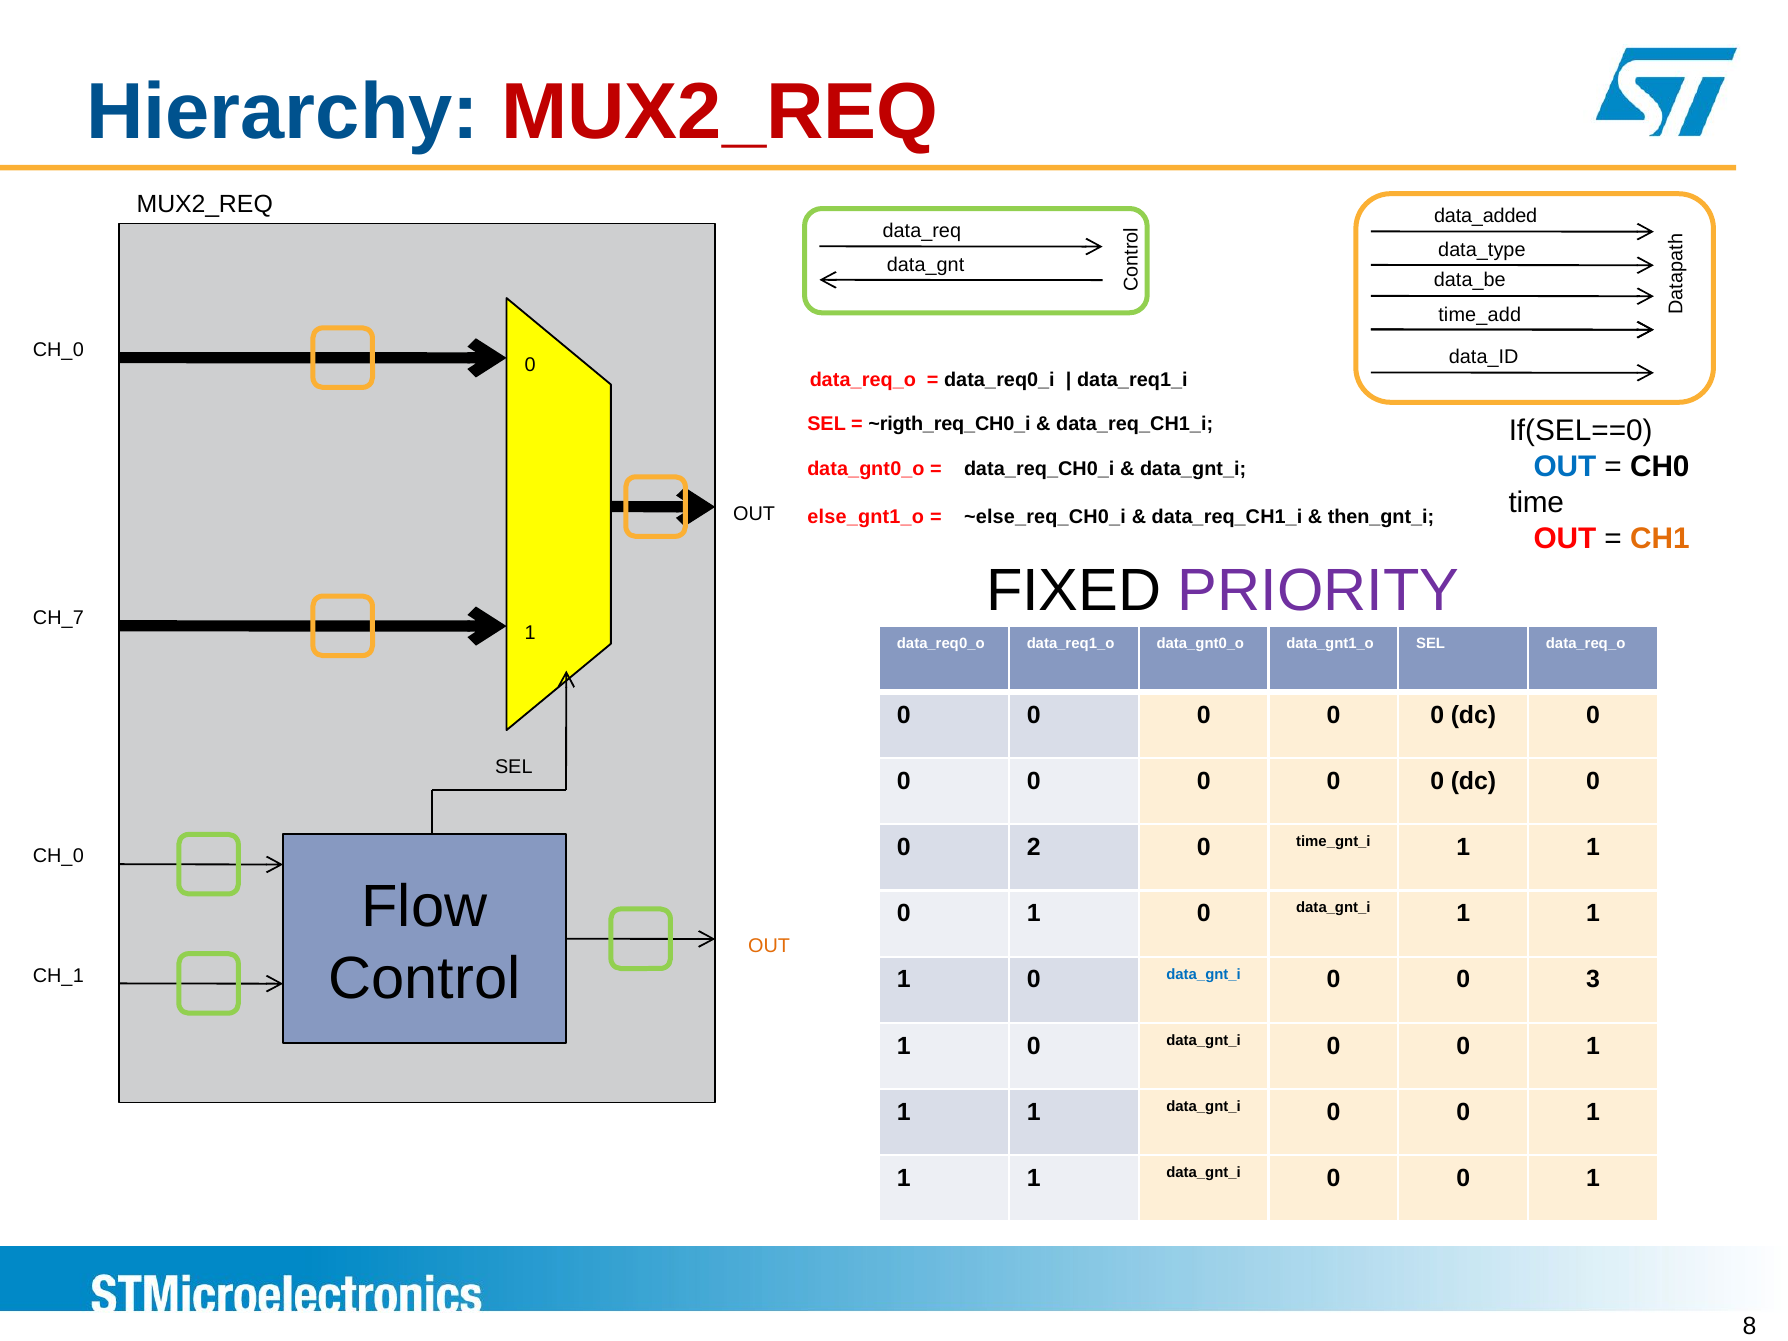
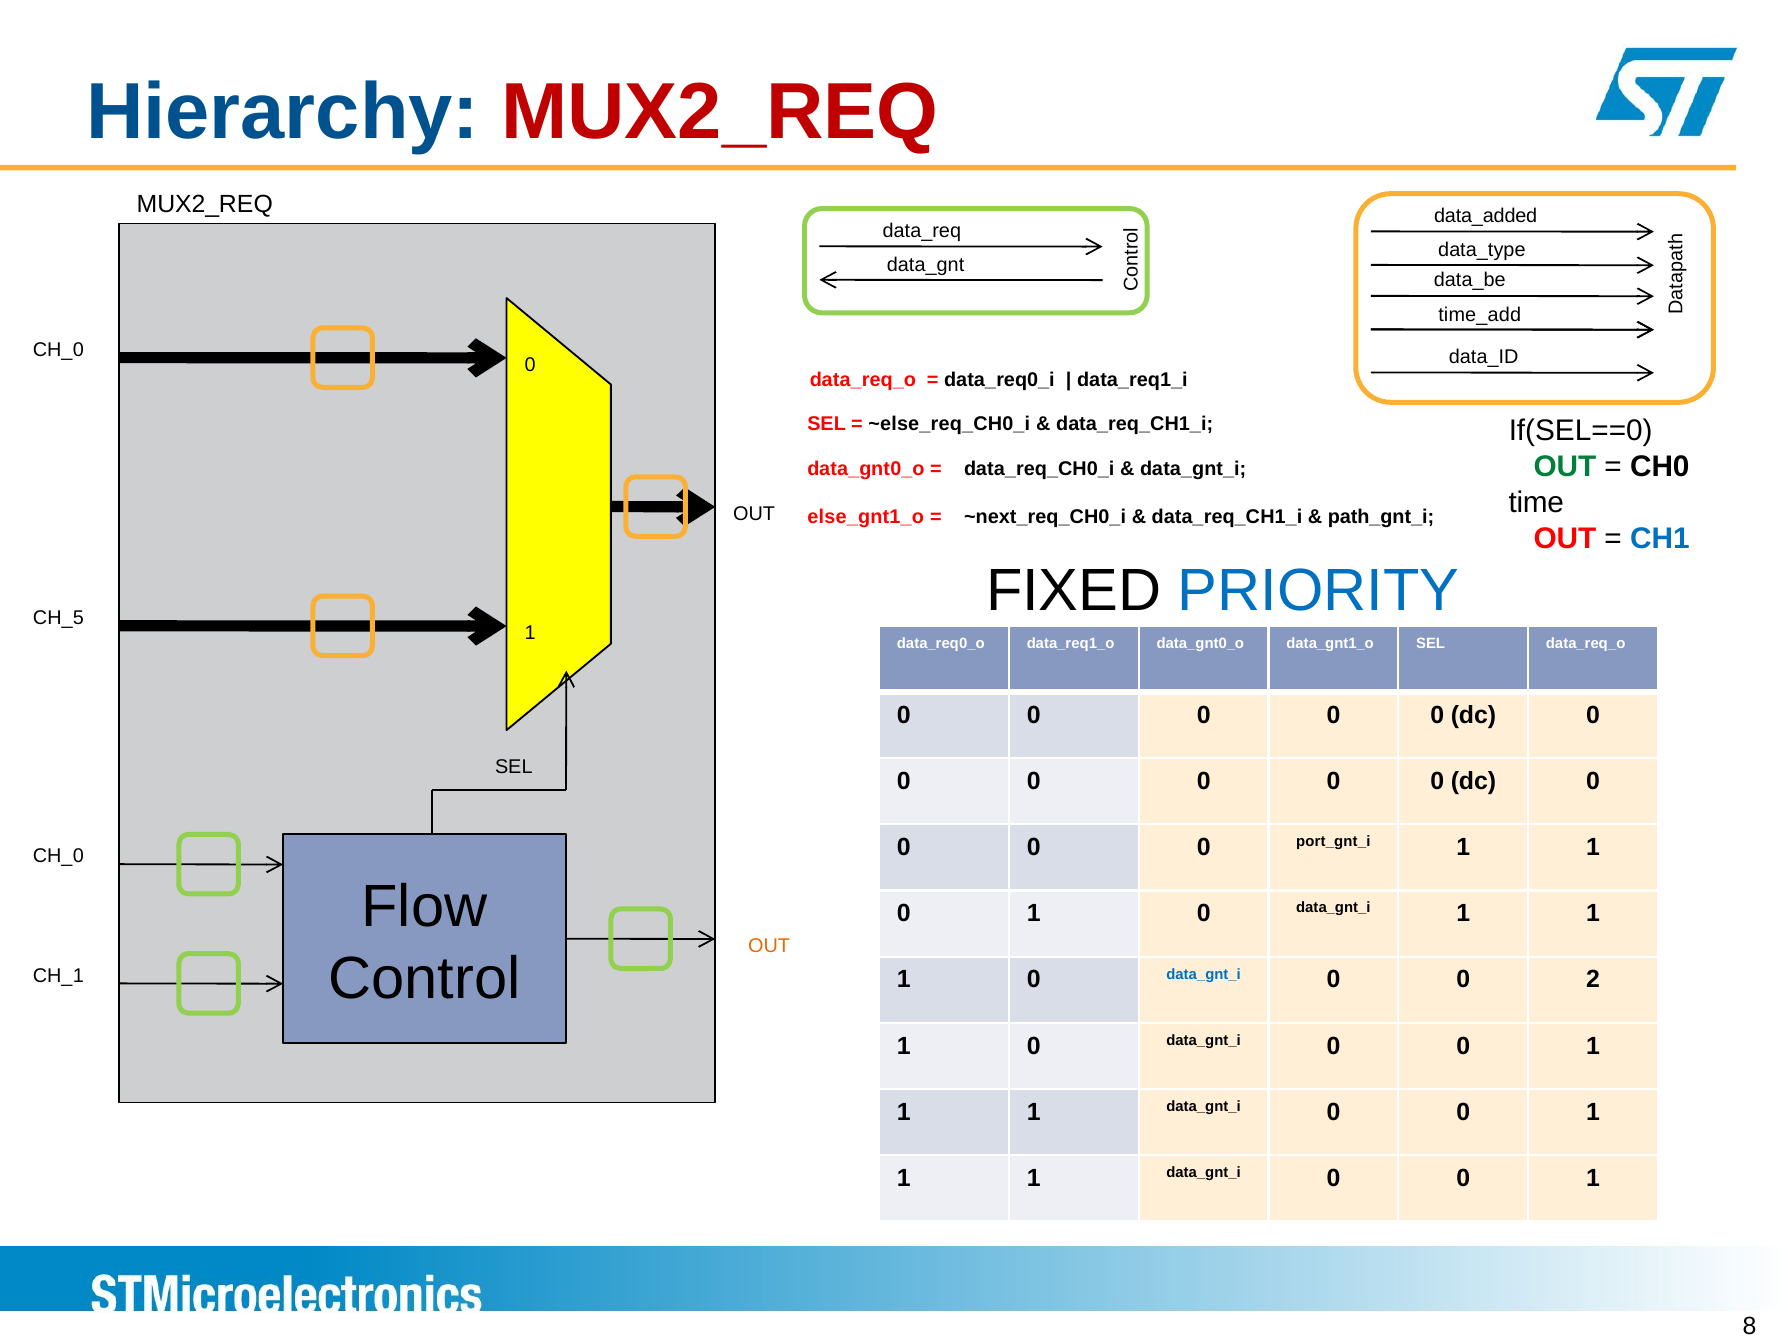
~rigth_req_CH0_i: ~rigth_req_CH0_i -> ~else_req_CH0_i
OUT at (1565, 467) colour: blue -> green
~else_req_CH0_i: ~else_req_CH0_i -> ~next_req_CH0_i
then_gnt_i: then_gnt_i -> path_gnt_i
CH1 colour: orange -> blue
PRIORITY colour: purple -> blue
CH_7: CH_7 -> CH_5
2 at (1034, 847): 2 -> 0
time_gnt_i: time_gnt_i -> port_gnt_i
3: 3 -> 2
